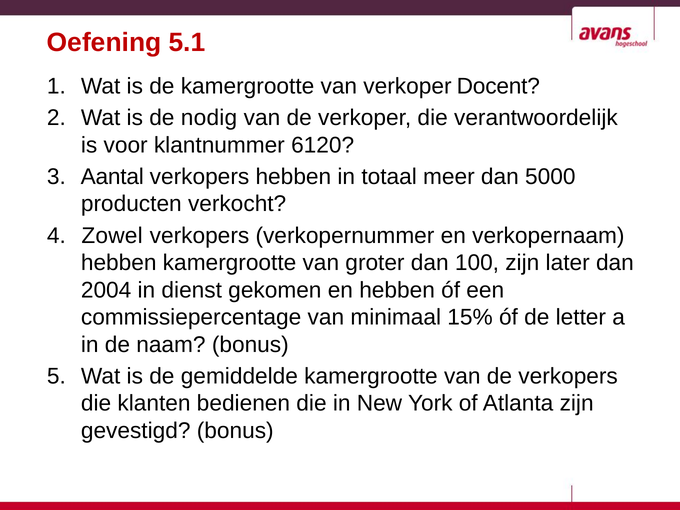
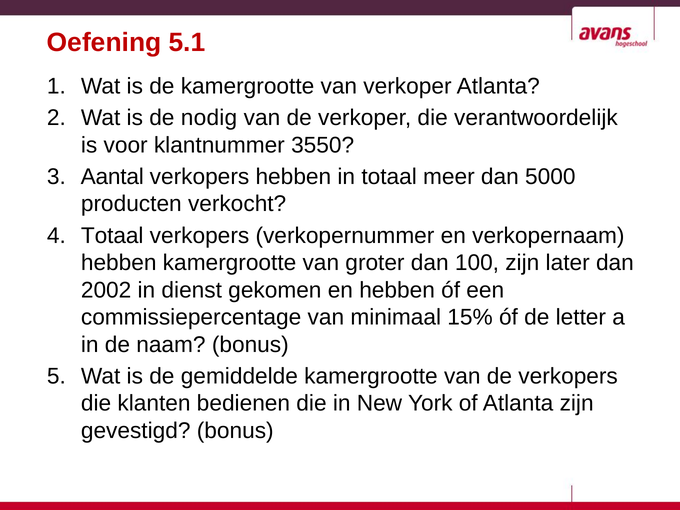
verkoper Docent: Docent -> Atlanta
6120: 6120 -> 3550
Zowel at (112, 236): Zowel -> Totaal
2004: 2004 -> 2002
